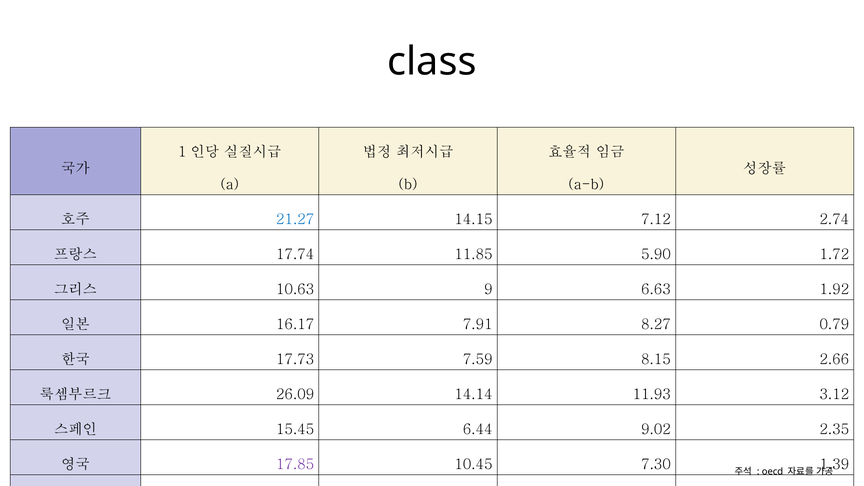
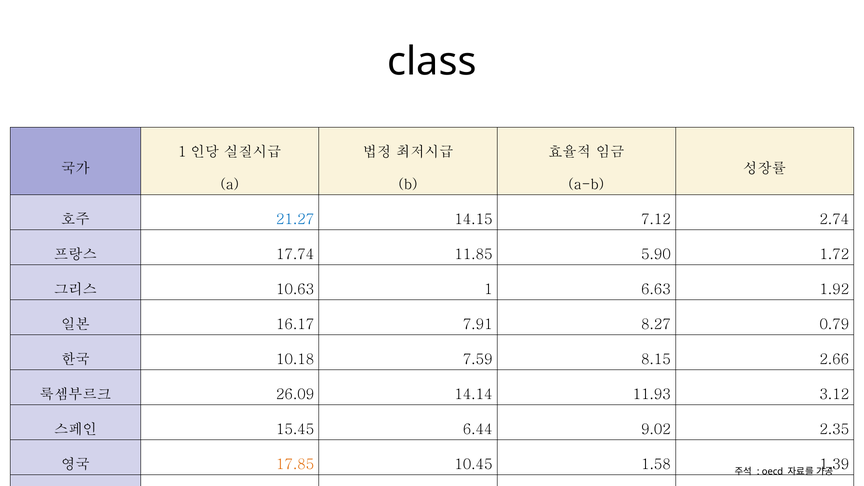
10.63 9: 9 -> 1
17.73: 17.73 -> 10.18
17.85 colour: purple -> orange
7.30: 7.30 -> 1.58
